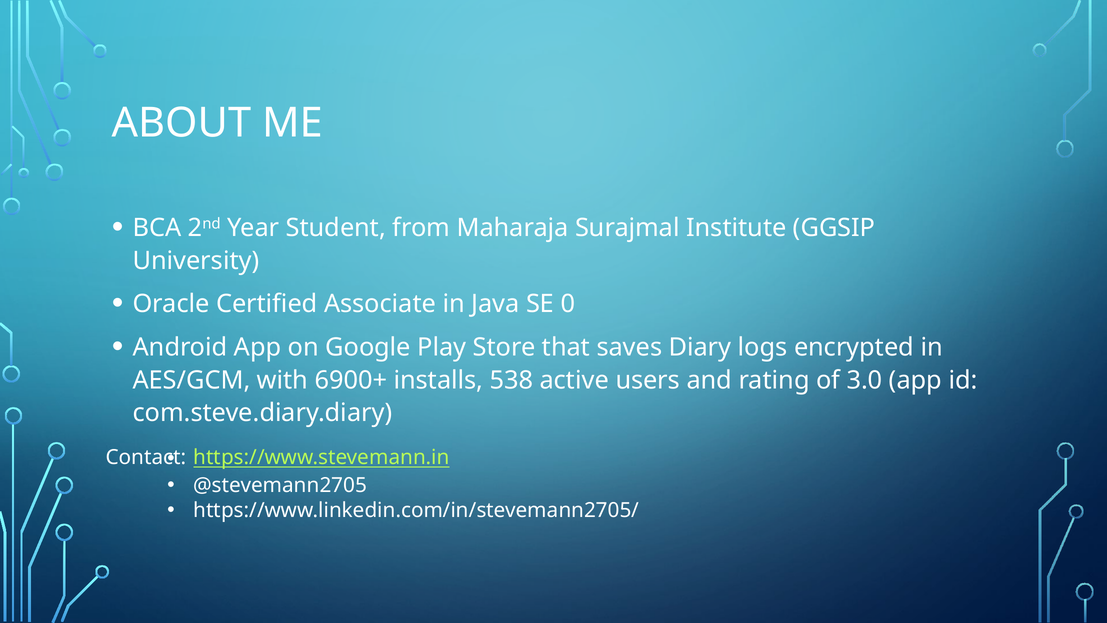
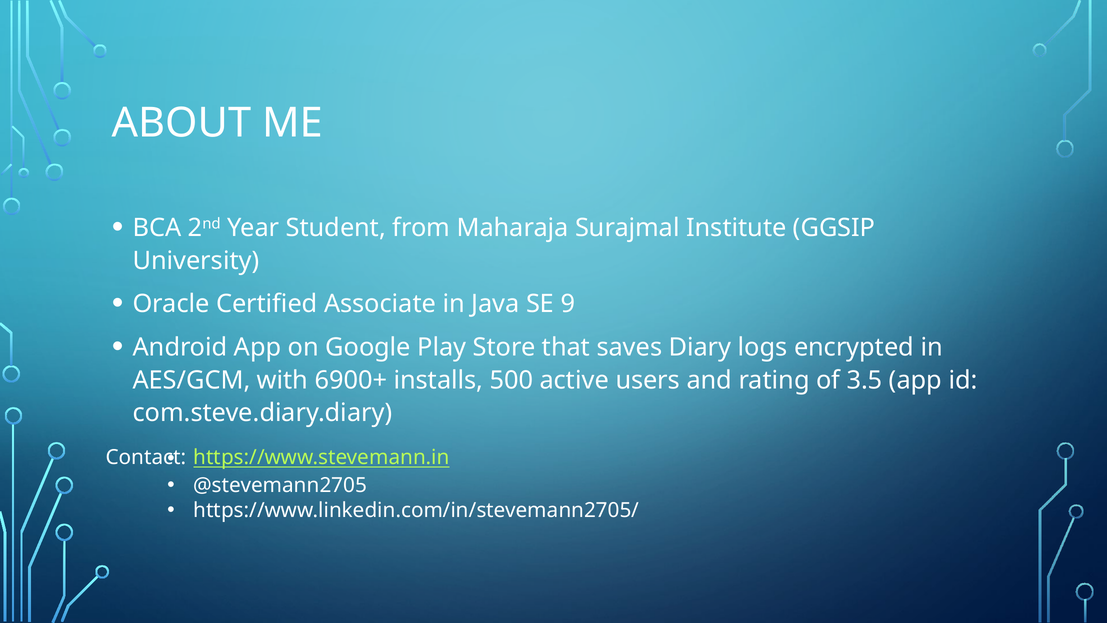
0: 0 -> 9
538: 538 -> 500
3.0: 3.0 -> 3.5
